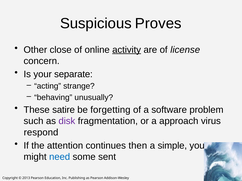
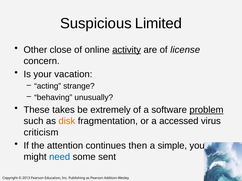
Proves: Proves -> Limited
separate: separate -> vacation
satire: satire -> takes
forgetting: forgetting -> extremely
problem underline: none -> present
disk colour: purple -> orange
approach: approach -> accessed
respond: respond -> criticism
